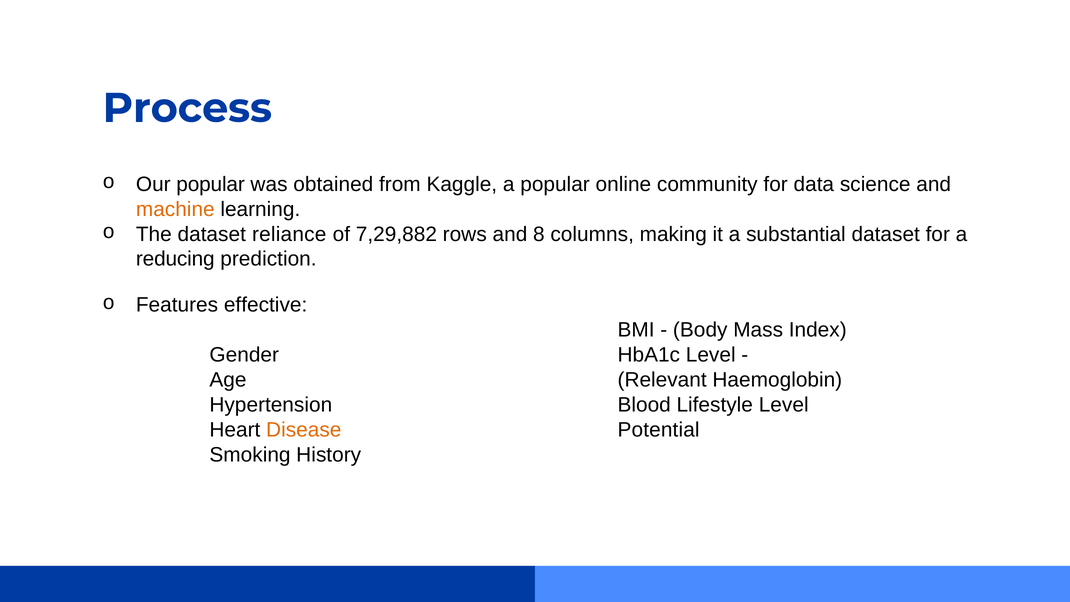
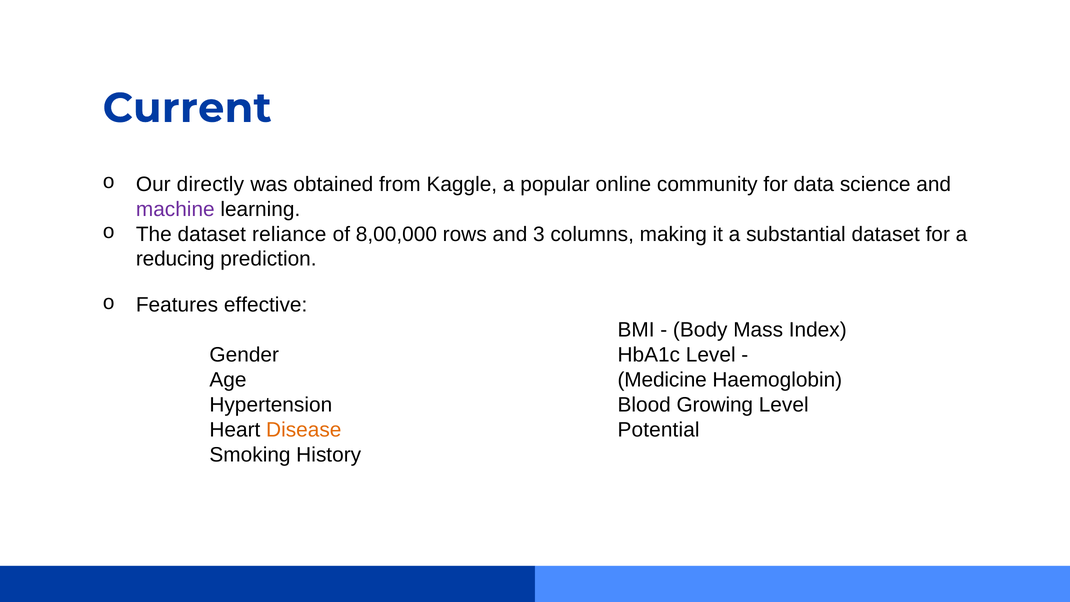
Process: Process -> Current
Our popular: popular -> directly
machine colour: orange -> purple
7,29,882: 7,29,882 -> 8,00,000
8: 8 -> 3
Relevant: Relevant -> Medicine
Lifestyle: Lifestyle -> Growing
